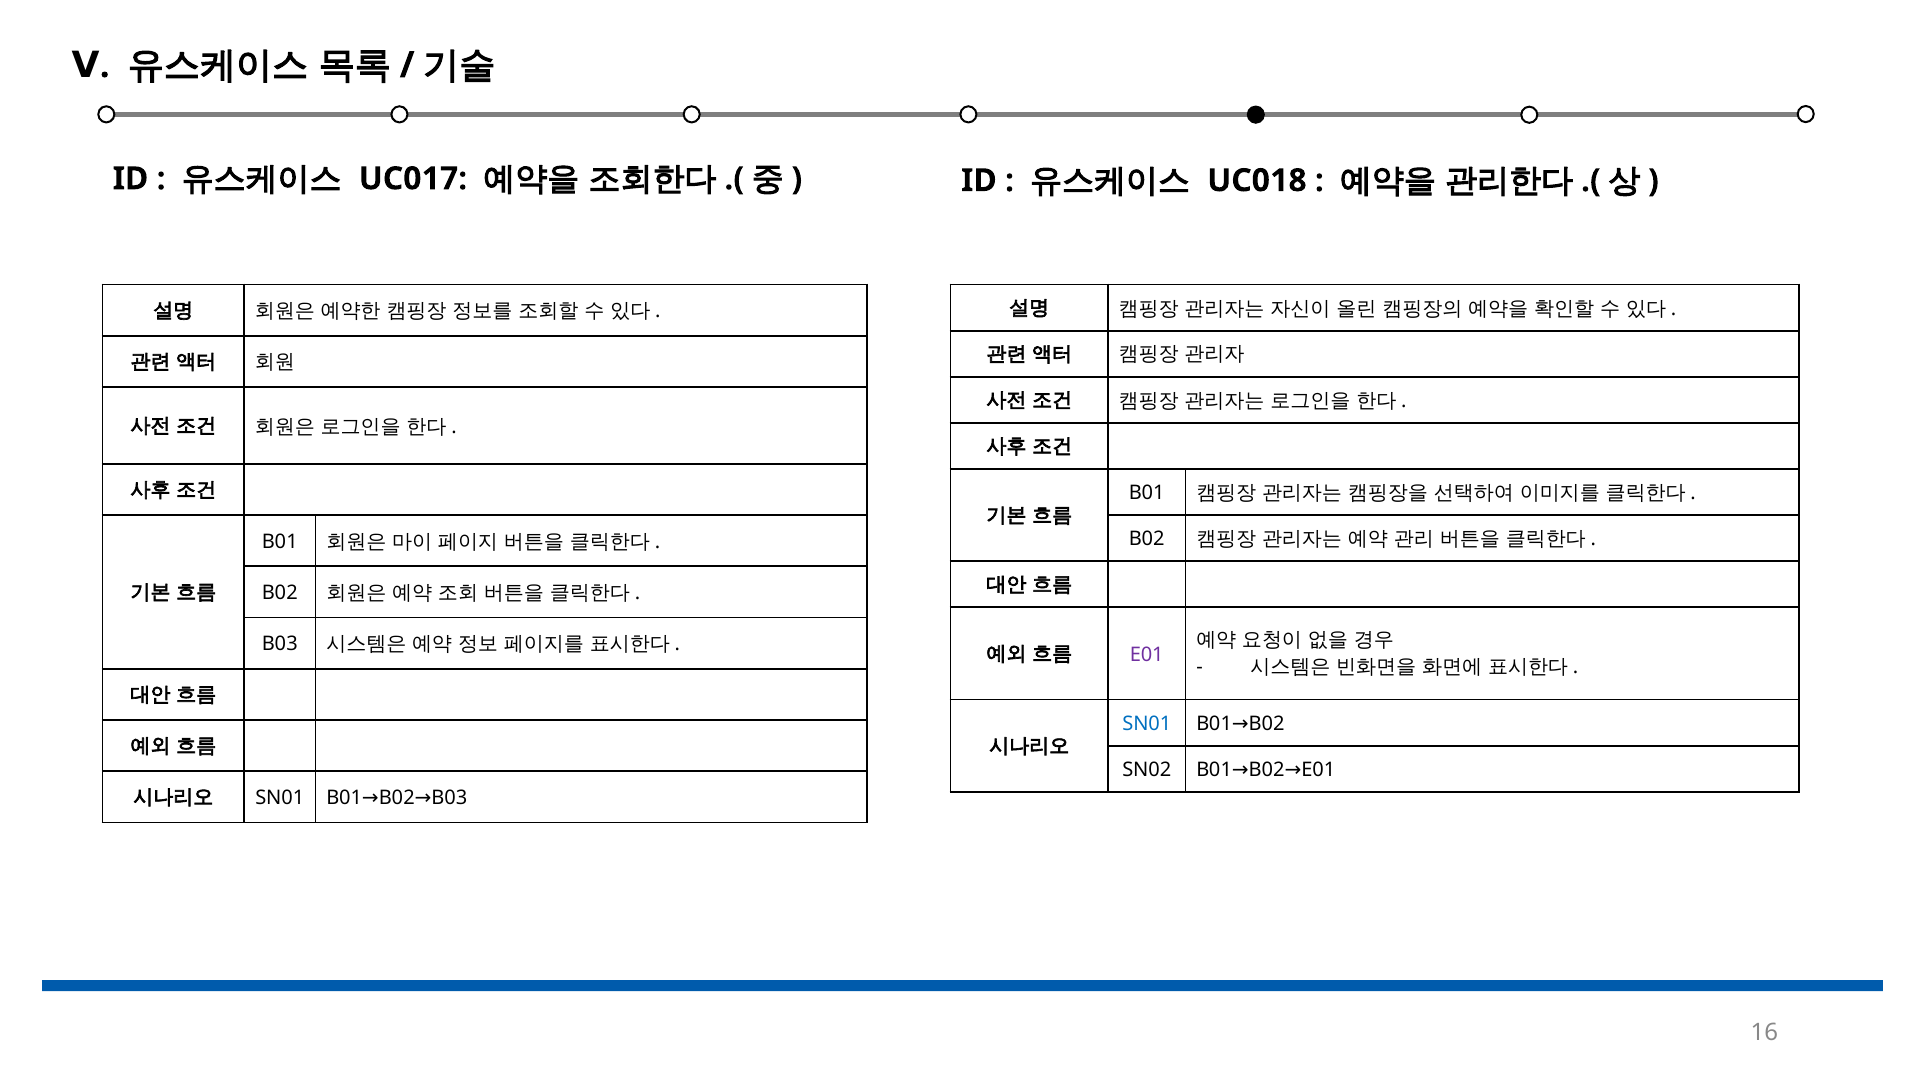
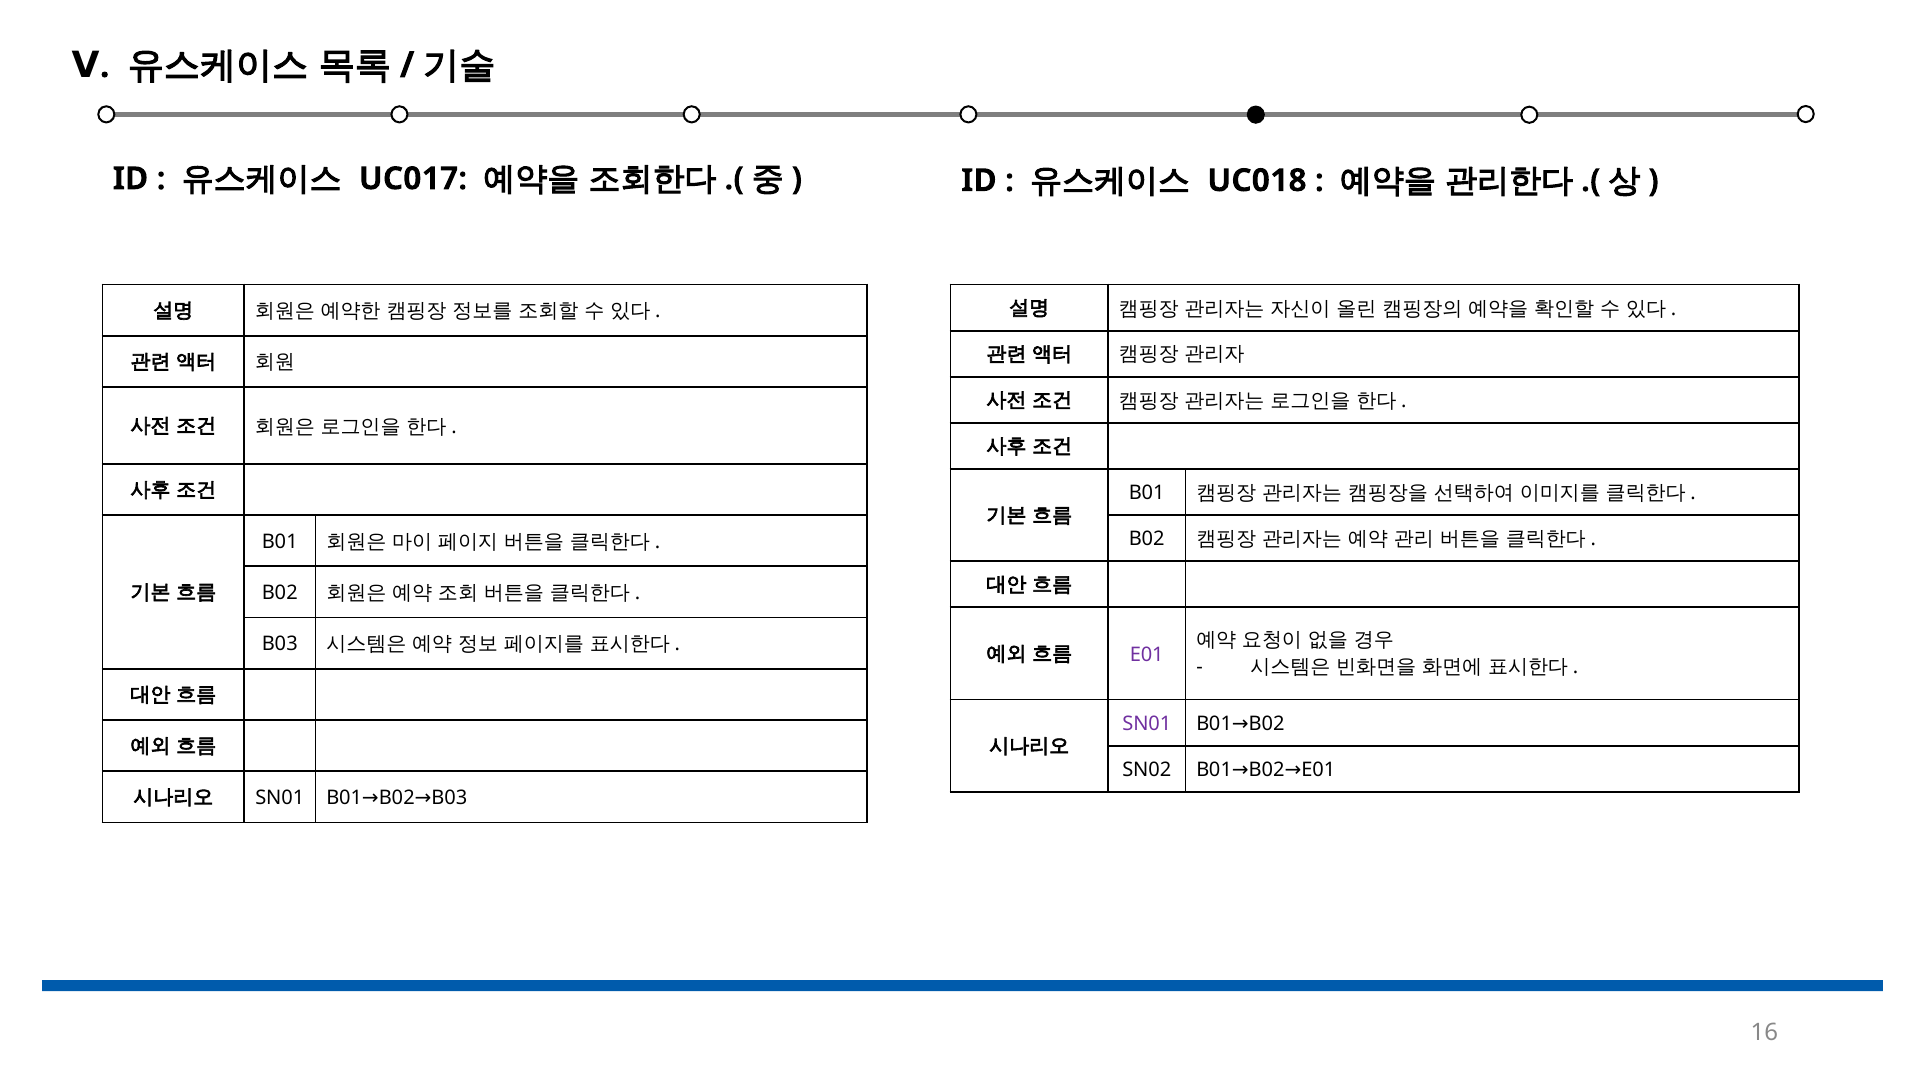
SN01 at (1147, 724) colour: blue -> purple
